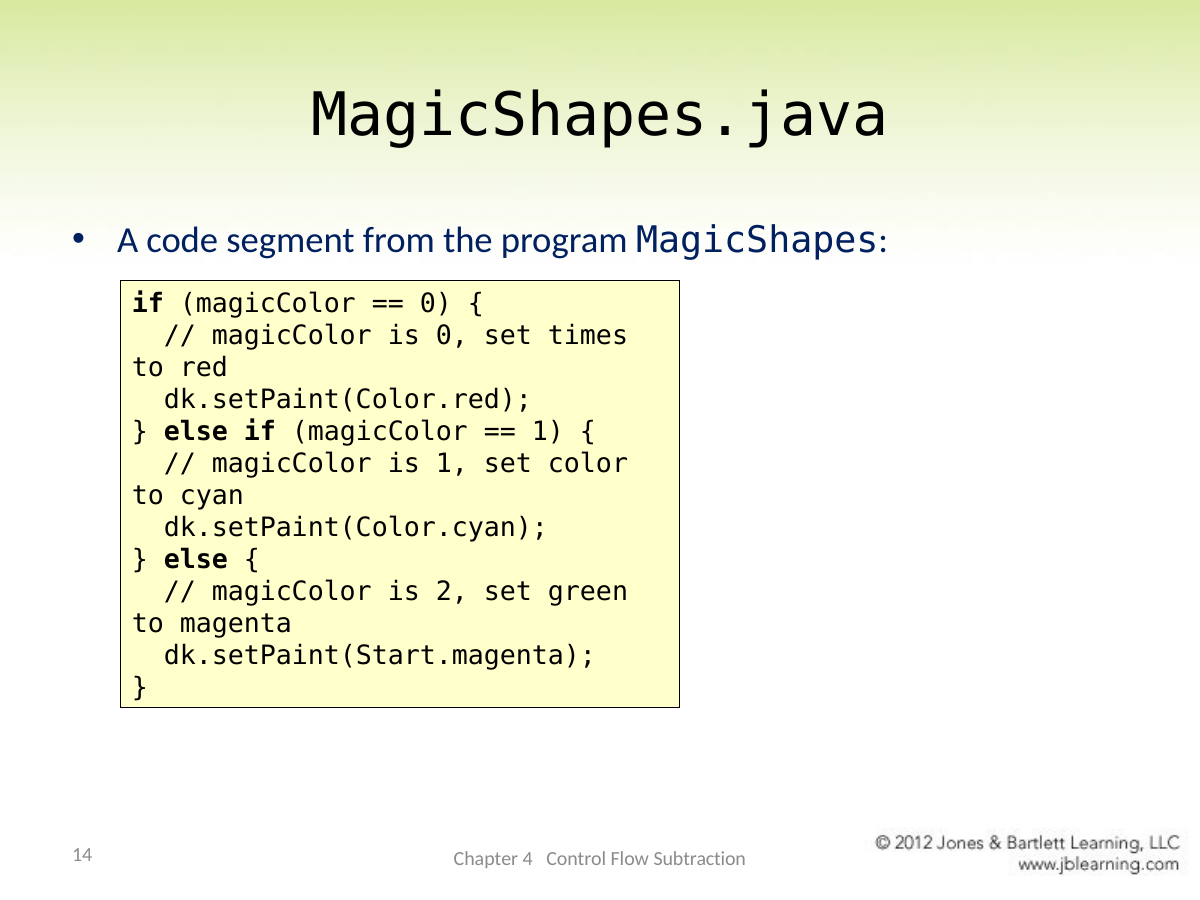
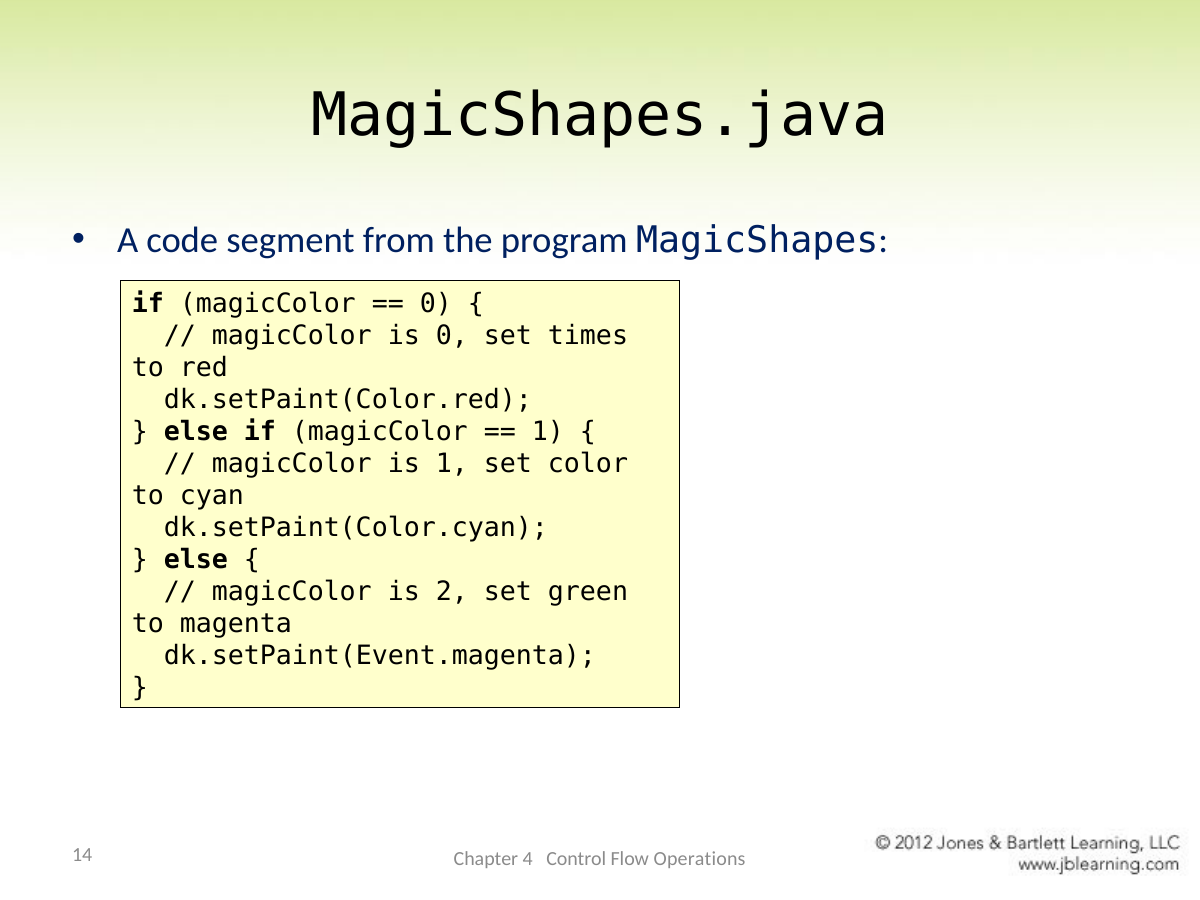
dk.setPaint(Start.magenta: dk.setPaint(Start.magenta -> dk.setPaint(Event.magenta
Subtraction: Subtraction -> Operations
